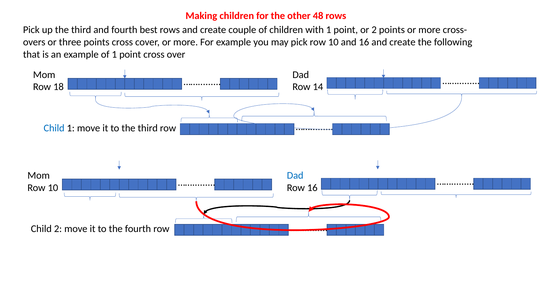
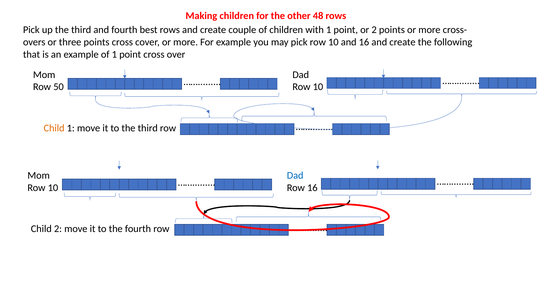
18: 18 -> 50
14 at (318, 87): 14 -> 10
Child at (54, 128) colour: blue -> orange
